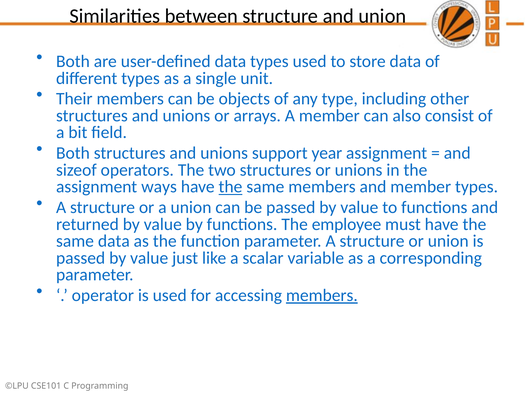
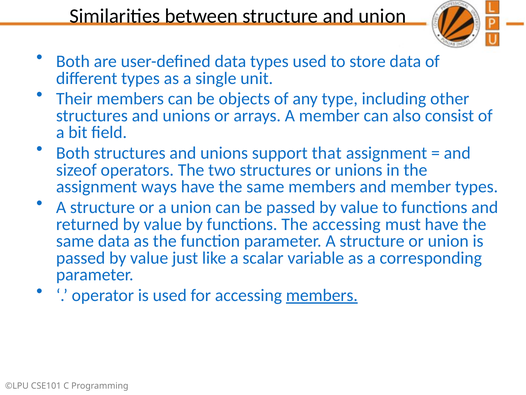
year: year -> that
the at (230, 187) underline: present -> none
The employee: employee -> accessing
